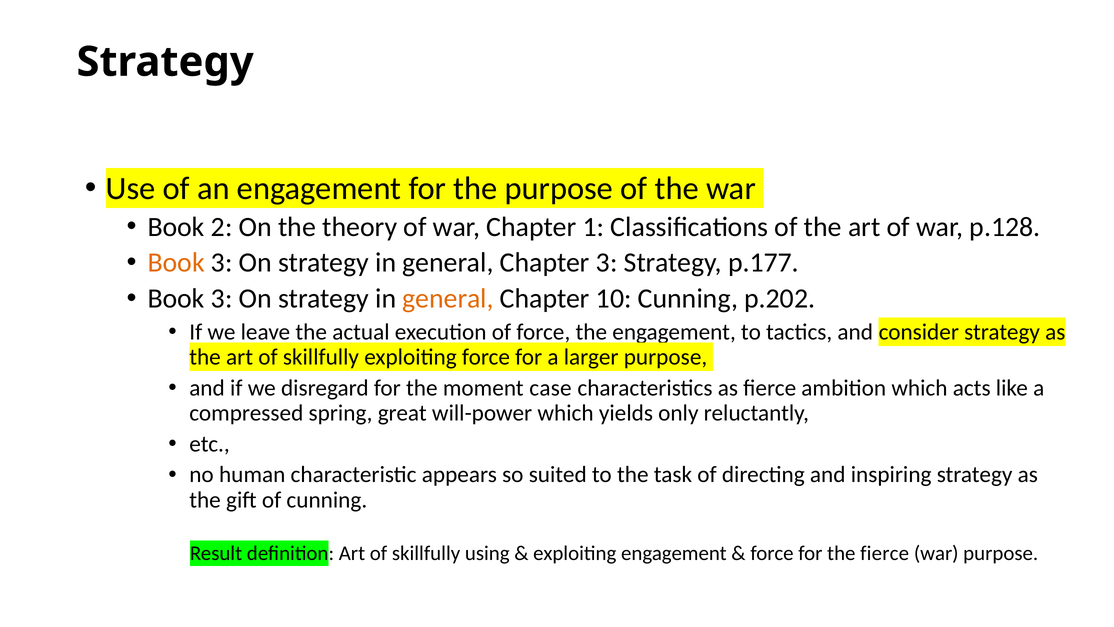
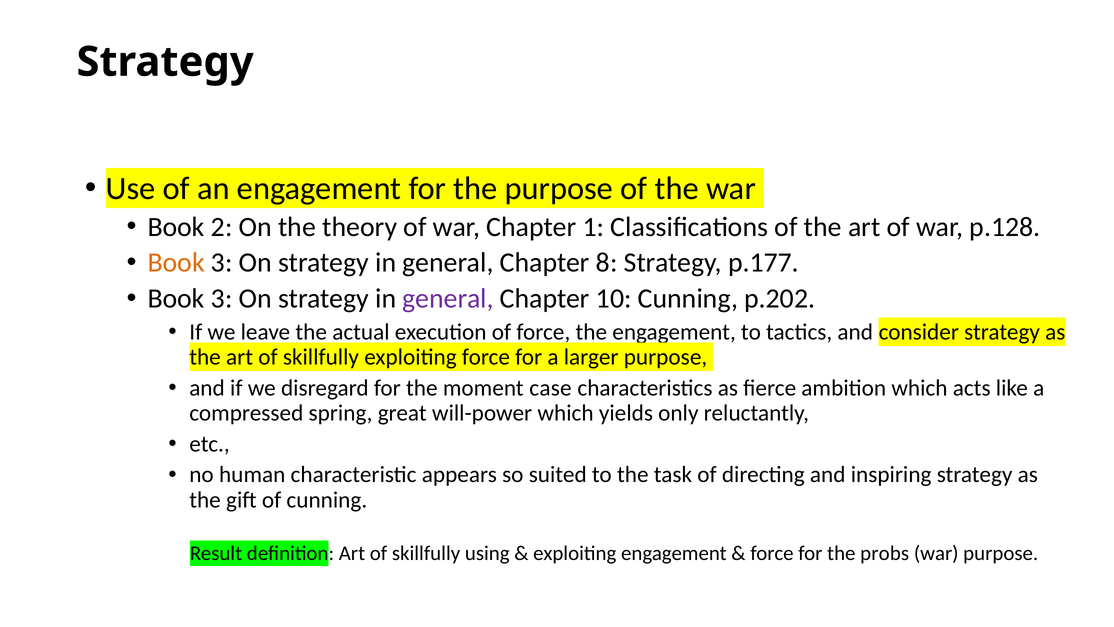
Chapter 3: 3 -> 8
general at (448, 298) colour: orange -> purple
the fierce: fierce -> probs
